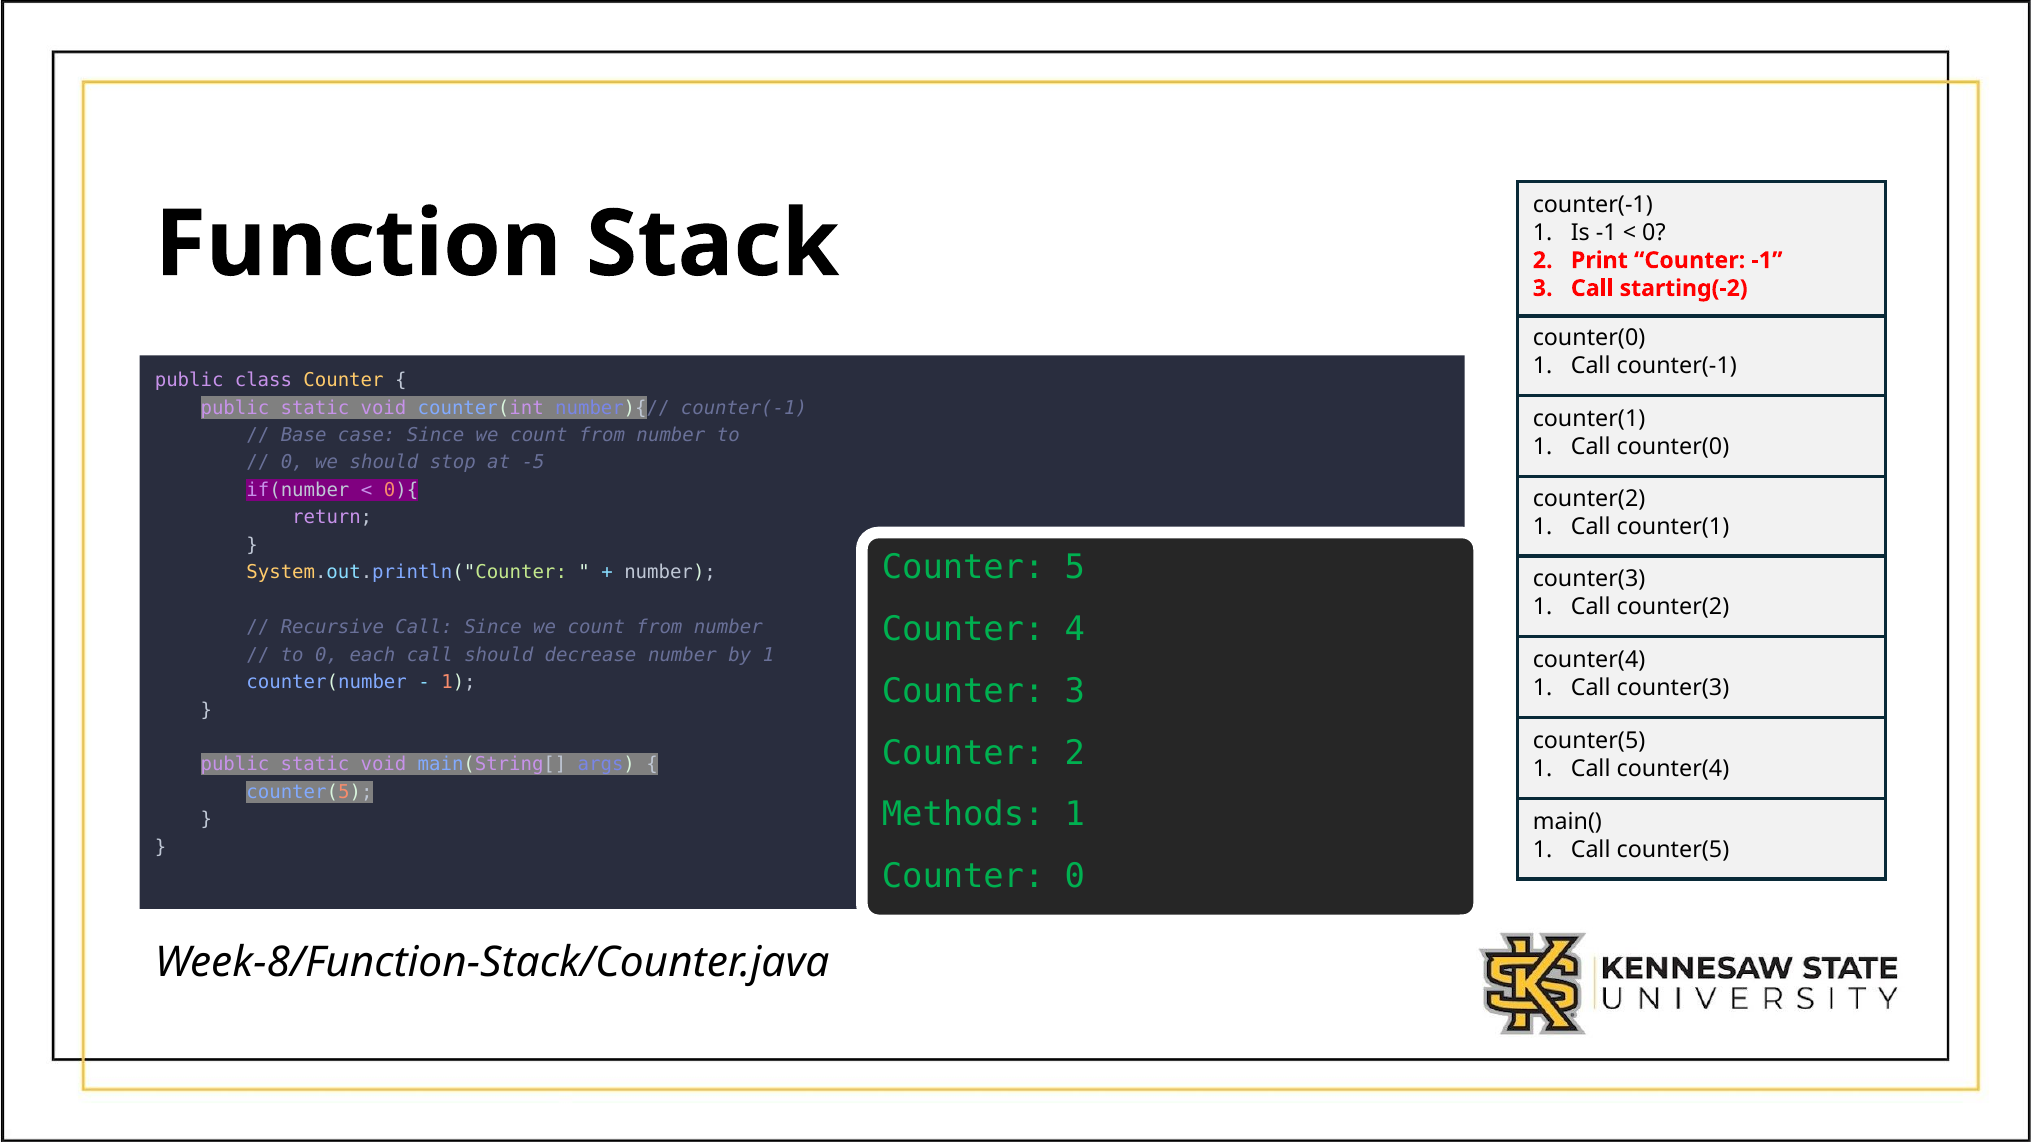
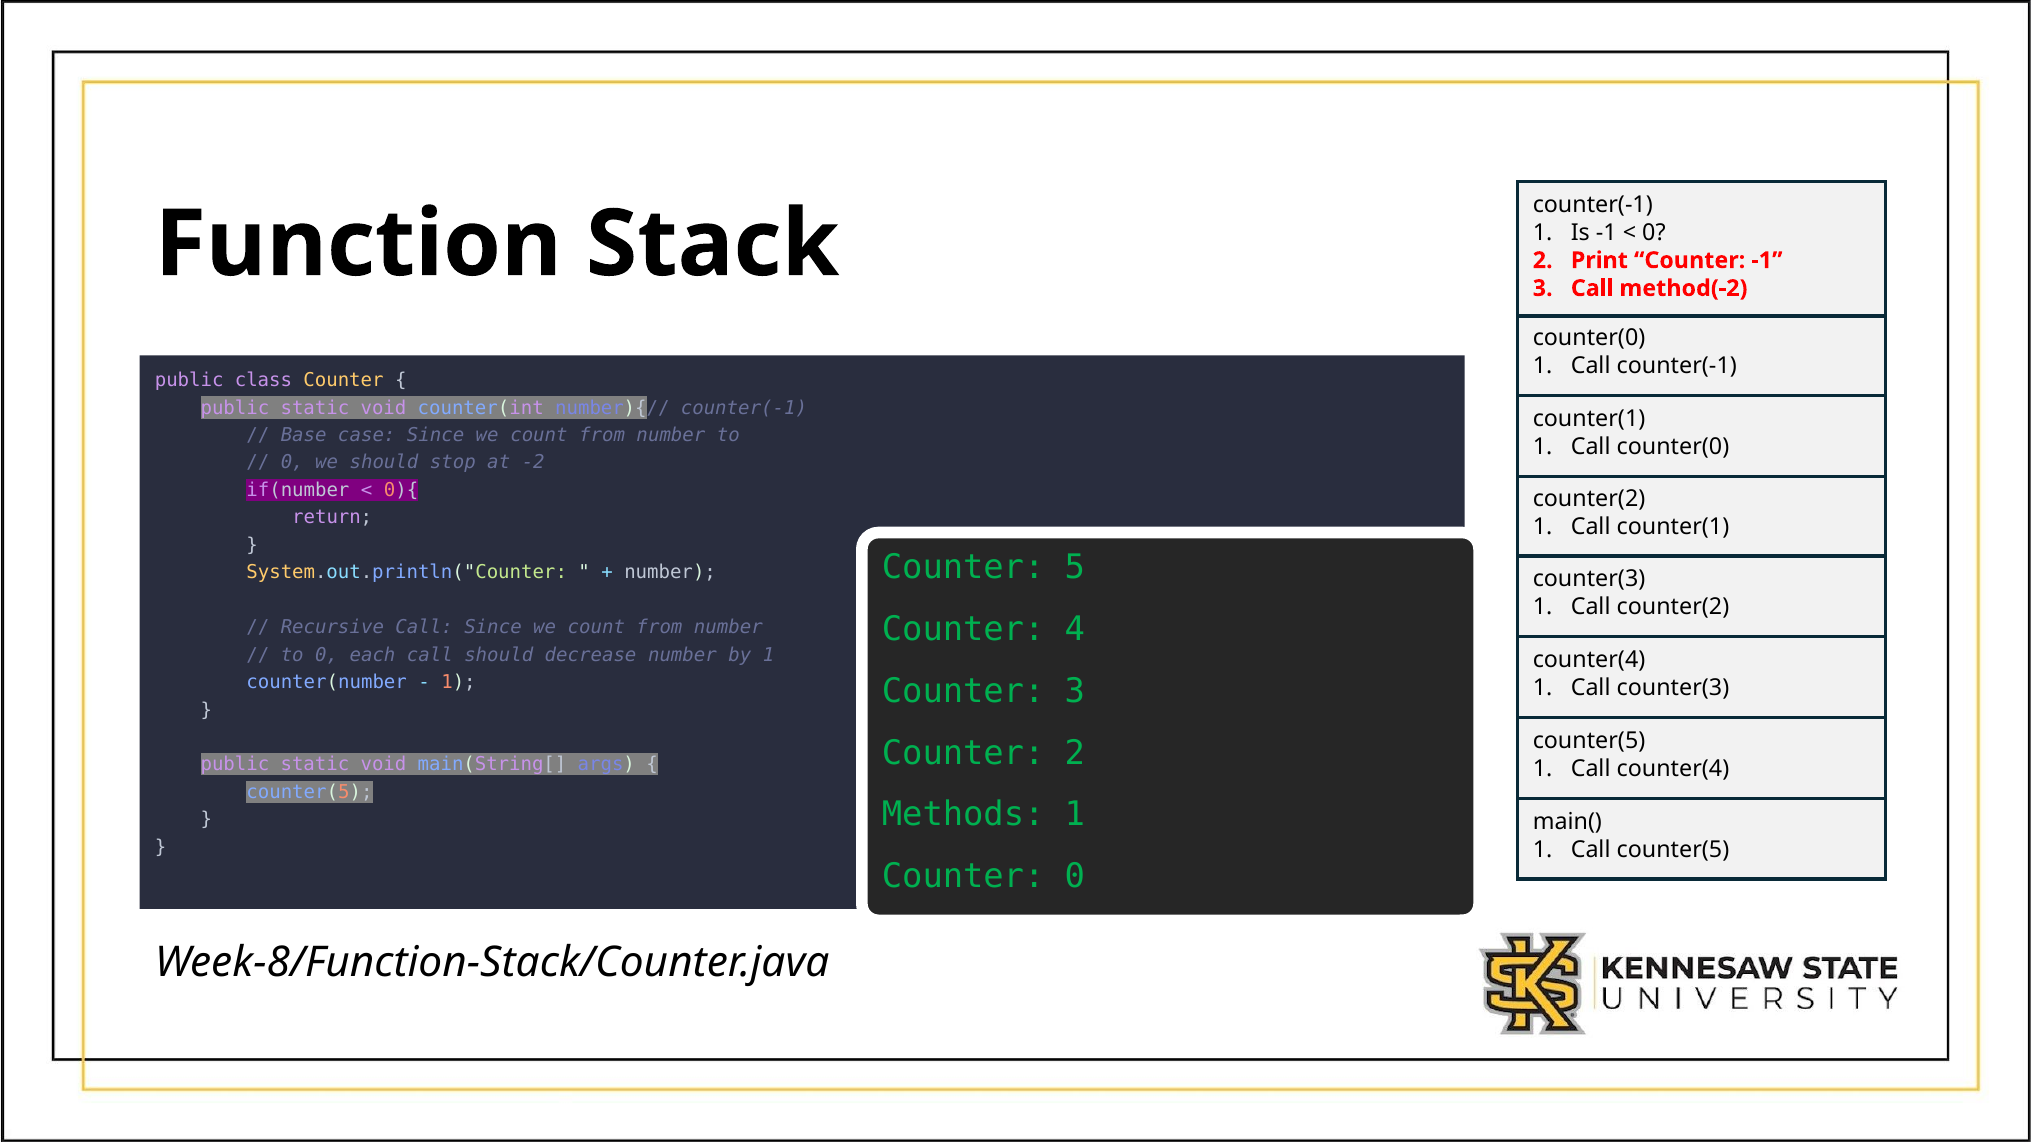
starting(-2: starting(-2 -> method(-2
-5: -5 -> -2
